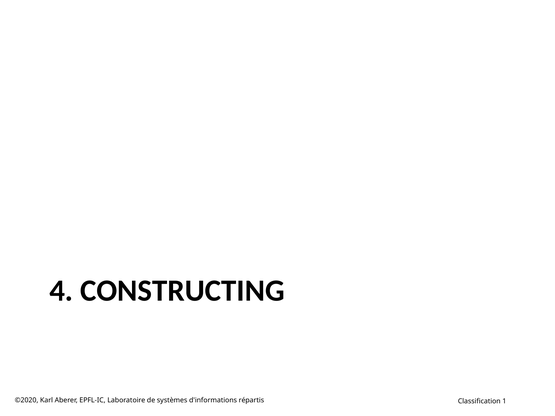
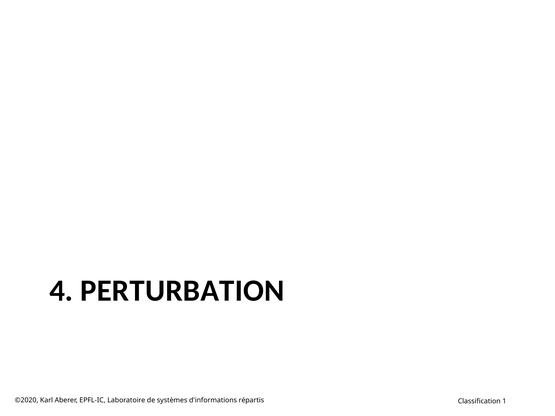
CONSTRUCTING: CONSTRUCTING -> PERTURBATION
